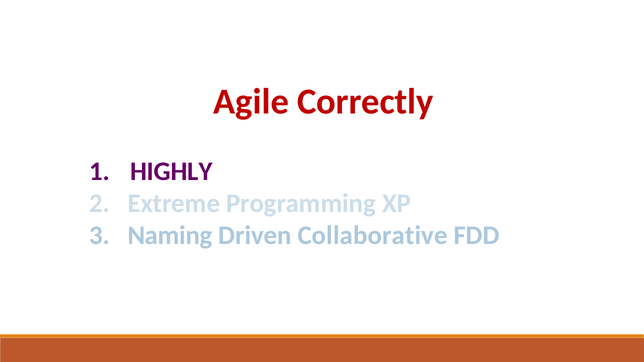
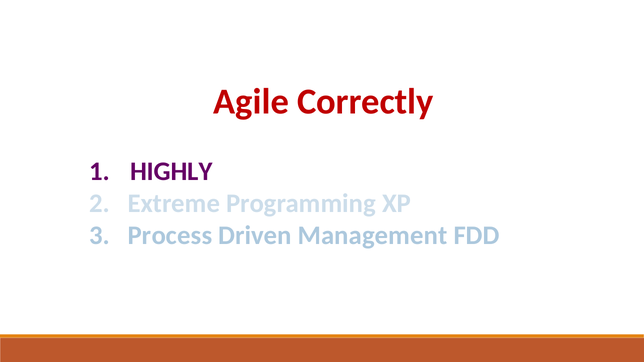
Naming: Naming -> Process
Collaborative: Collaborative -> Management
